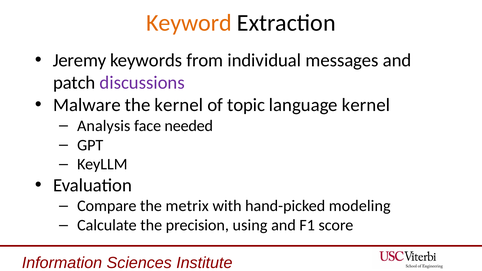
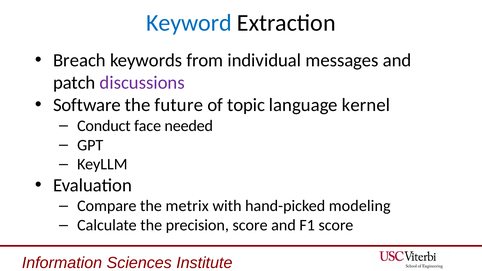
Keyword colour: orange -> blue
Jeremy: Jeremy -> Breach
Malware: Malware -> Software
the kernel: kernel -> future
Analysis: Analysis -> Conduct
precision using: using -> score
